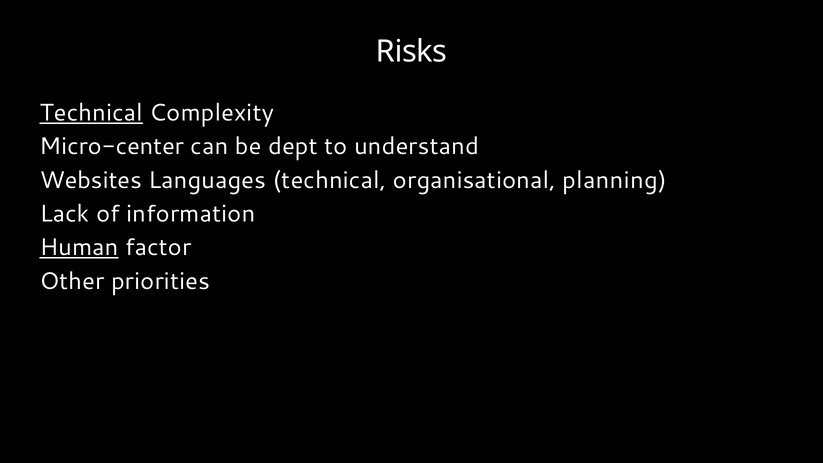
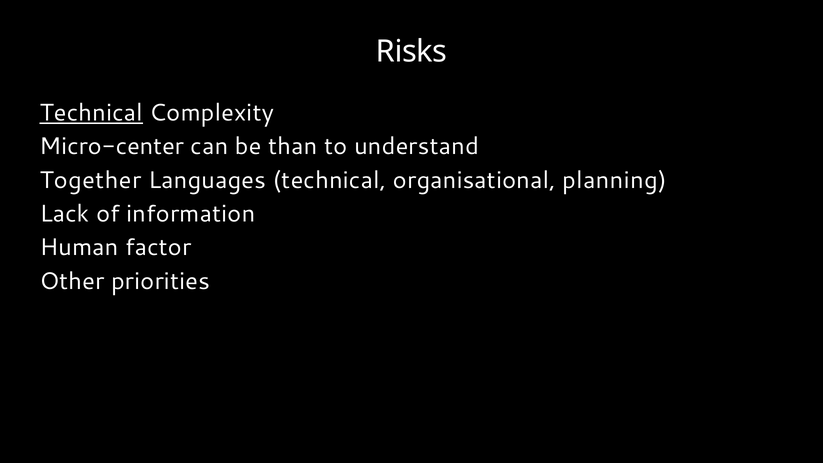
dept: dept -> than
Websites: Websites -> Together
Human underline: present -> none
